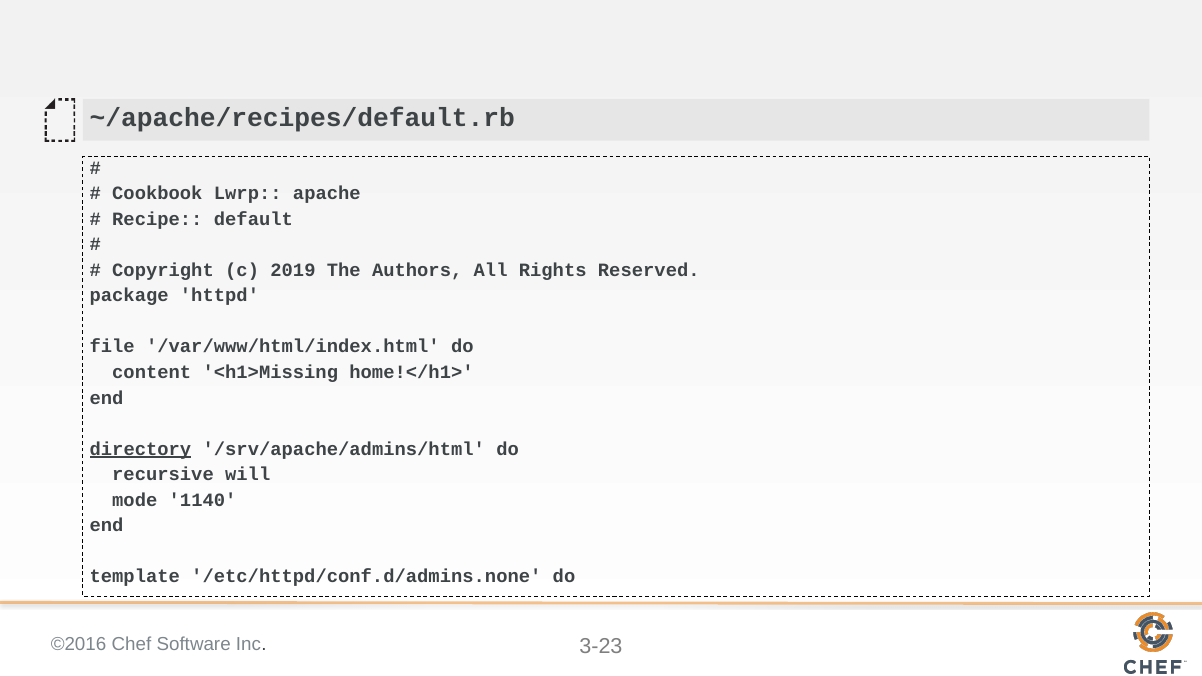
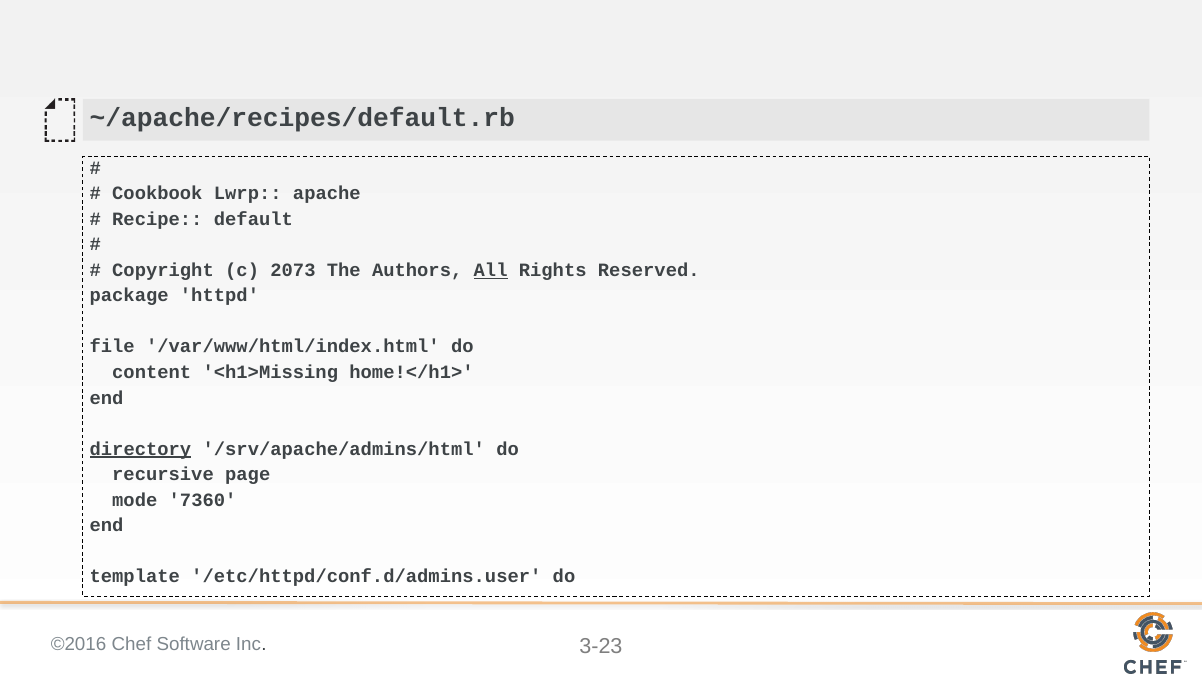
2019: 2019 -> 2073
All underline: none -> present
will: will -> page
1140: 1140 -> 7360
/etc/httpd/conf.d/admins.none: /etc/httpd/conf.d/admins.none -> /etc/httpd/conf.d/admins.user
